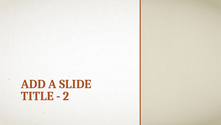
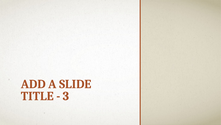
2: 2 -> 3
